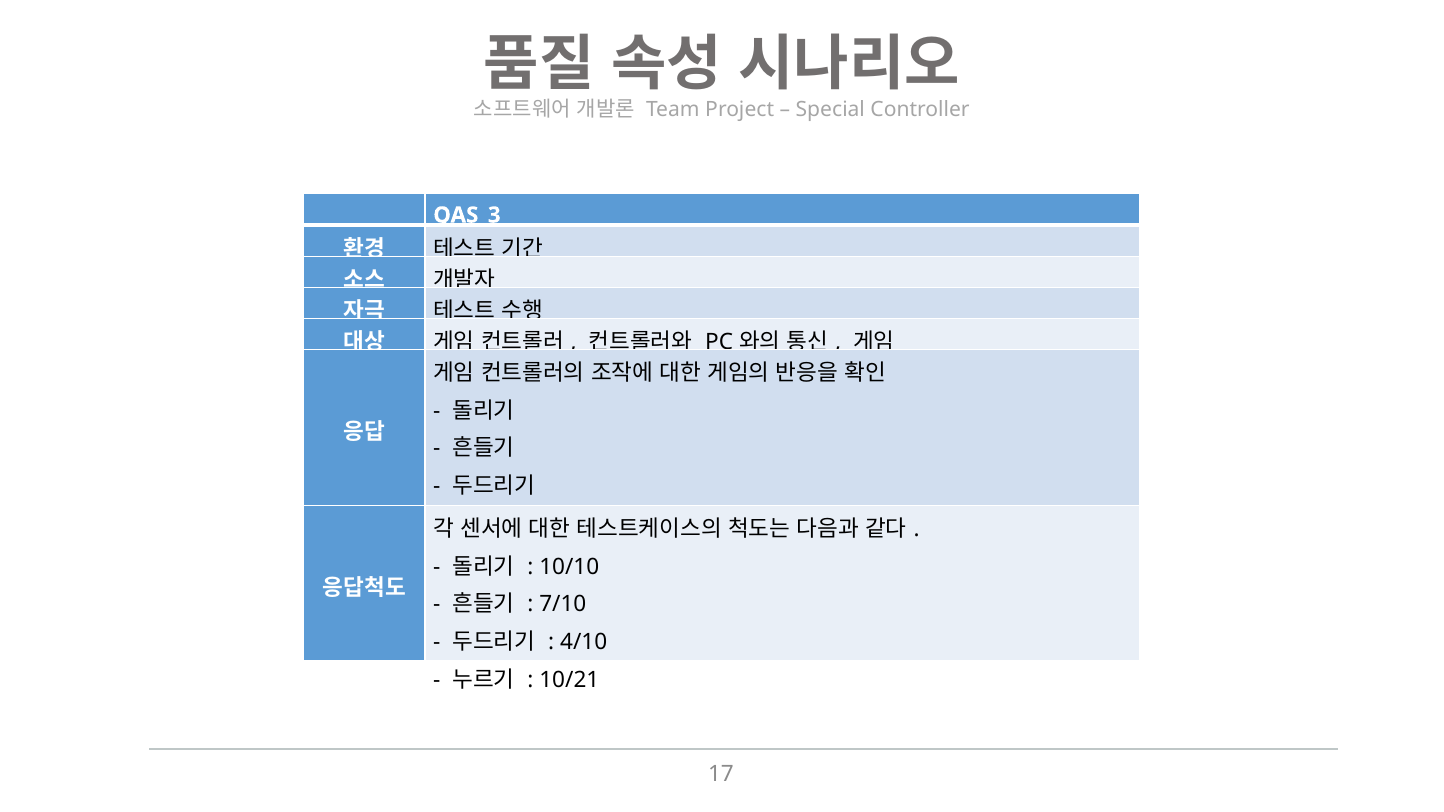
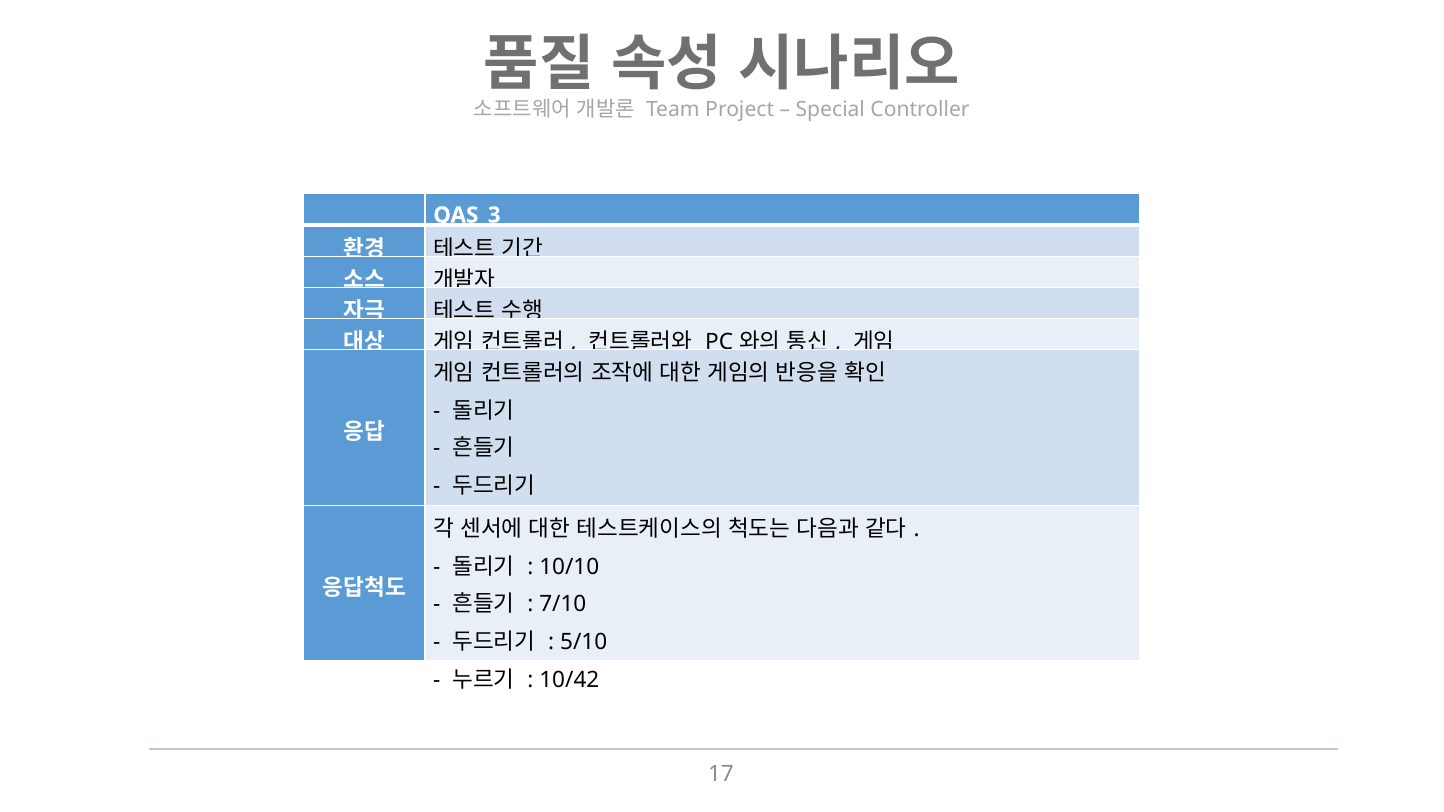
4/10: 4/10 -> 5/10
10/21: 10/21 -> 10/42
